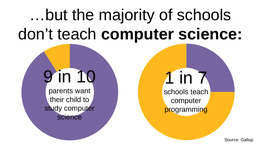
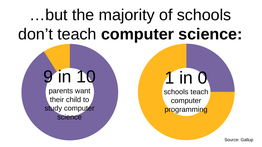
7: 7 -> 0
